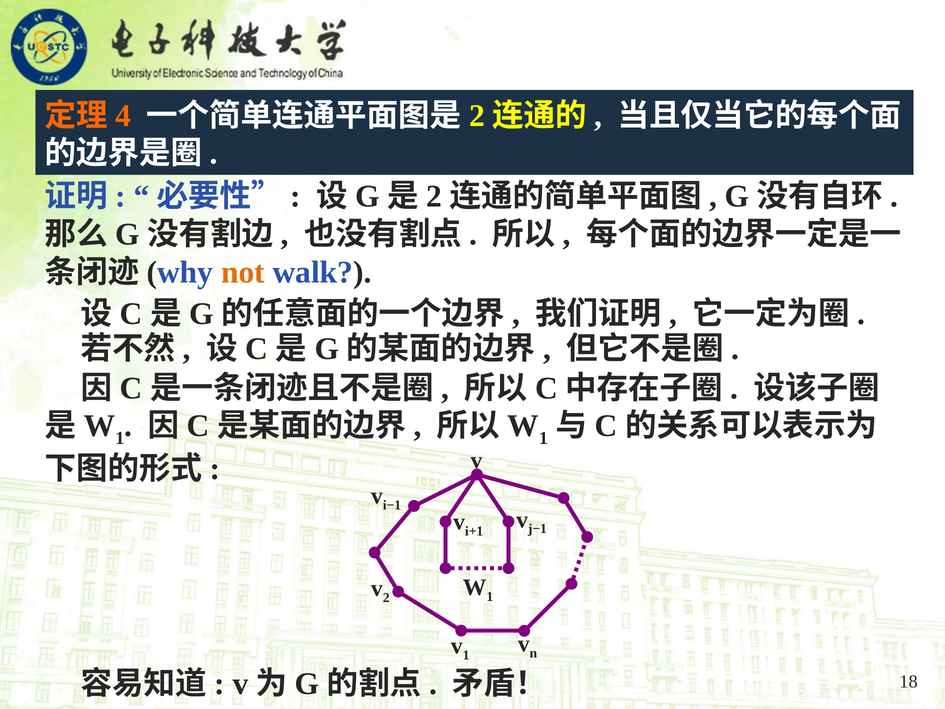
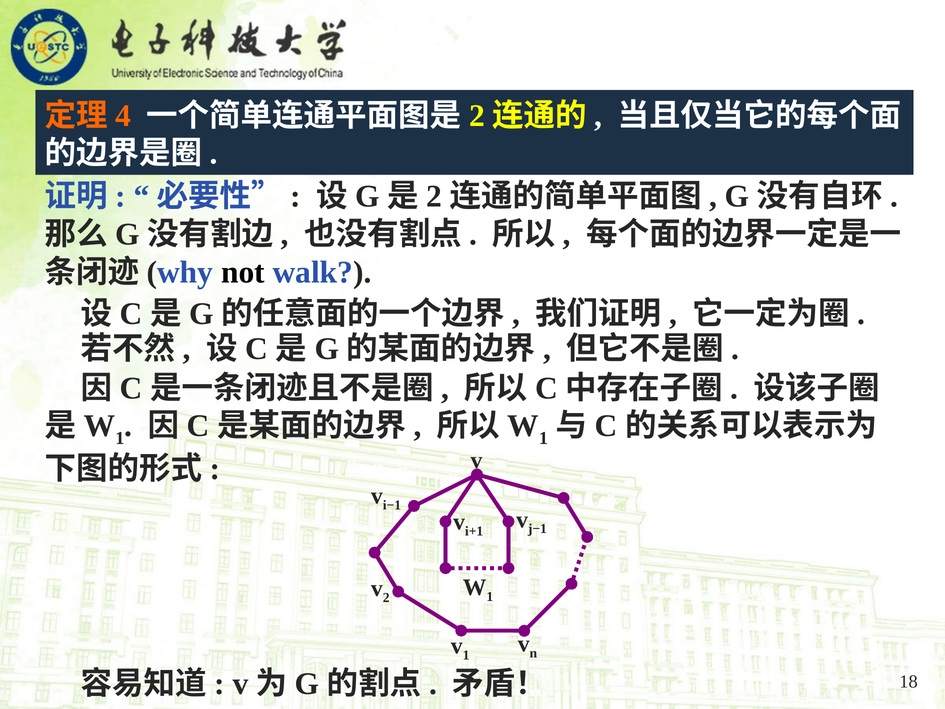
not colour: orange -> black
